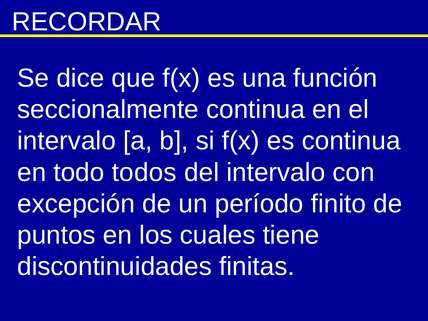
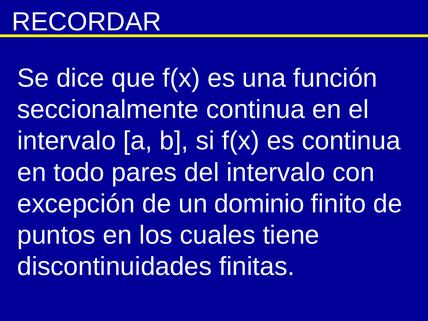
todos: todos -> pares
período: período -> dominio
